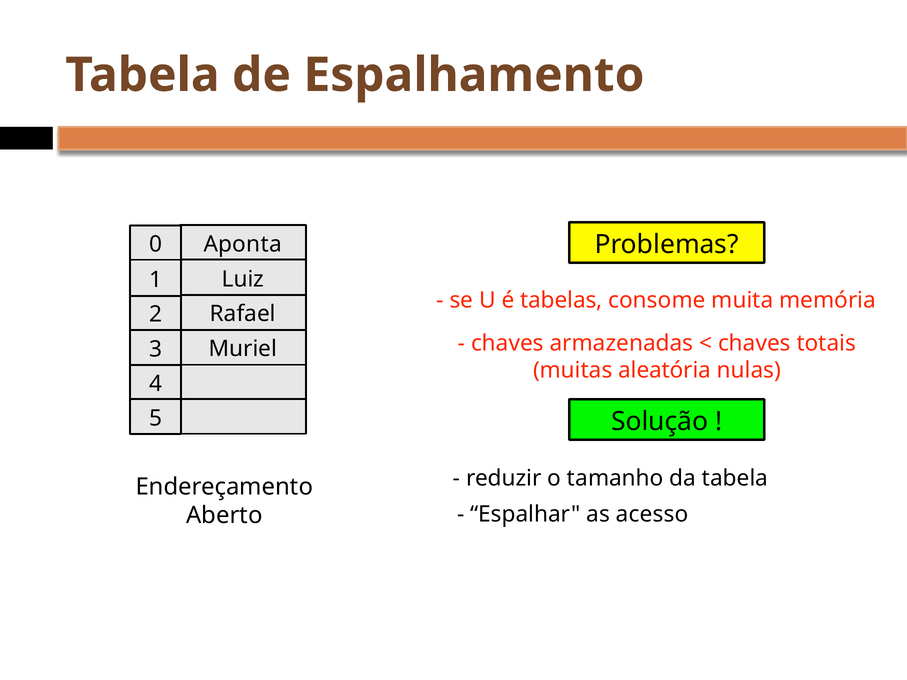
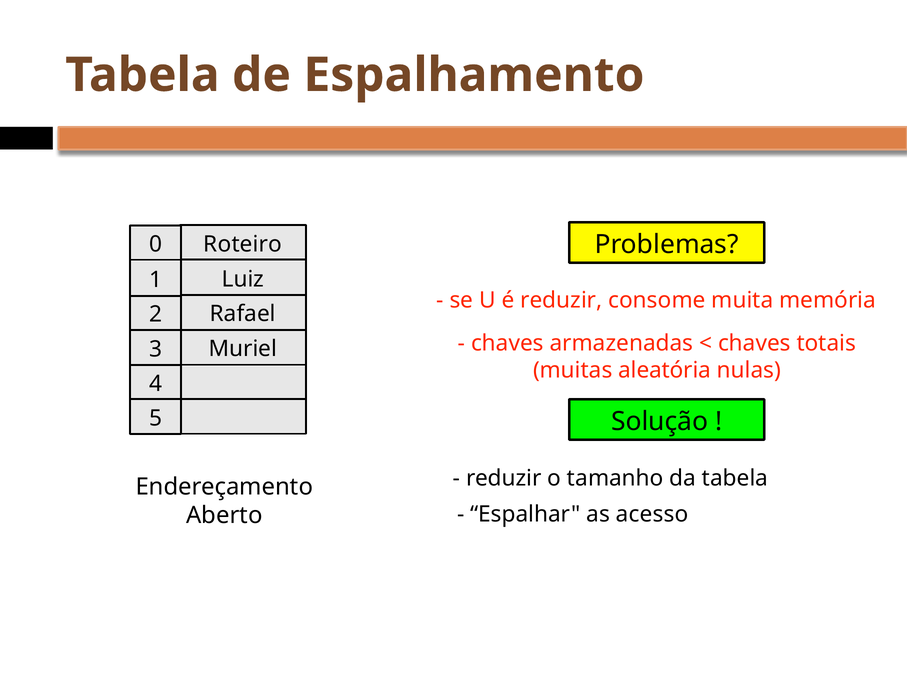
Aponta: Aponta -> Roteiro
é tabelas: tabelas -> reduzir
